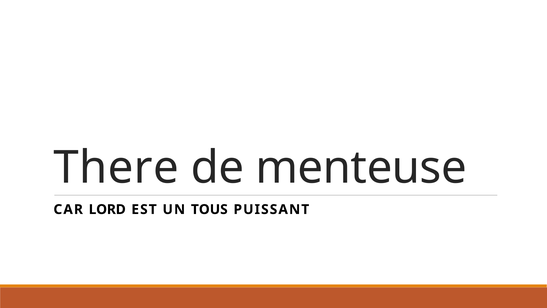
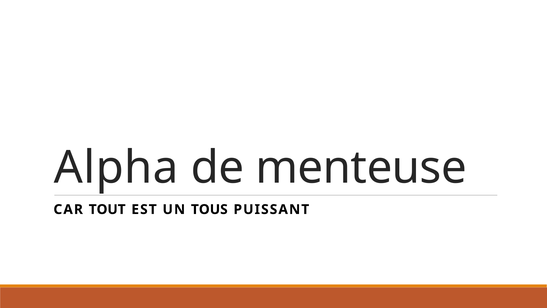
There: There -> Alpha
LORD: LORD -> TOUT
